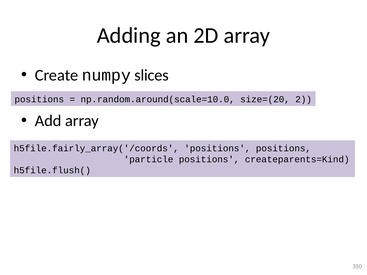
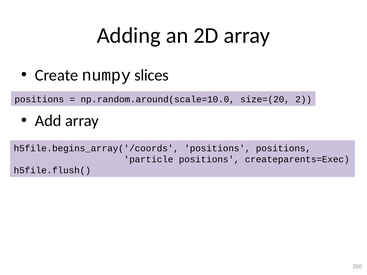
h5file.fairly_array('/coords: h5file.fairly_array('/coords -> h5file.begins_array('/coords
createparents=Kind: createparents=Kind -> createparents=Exec
